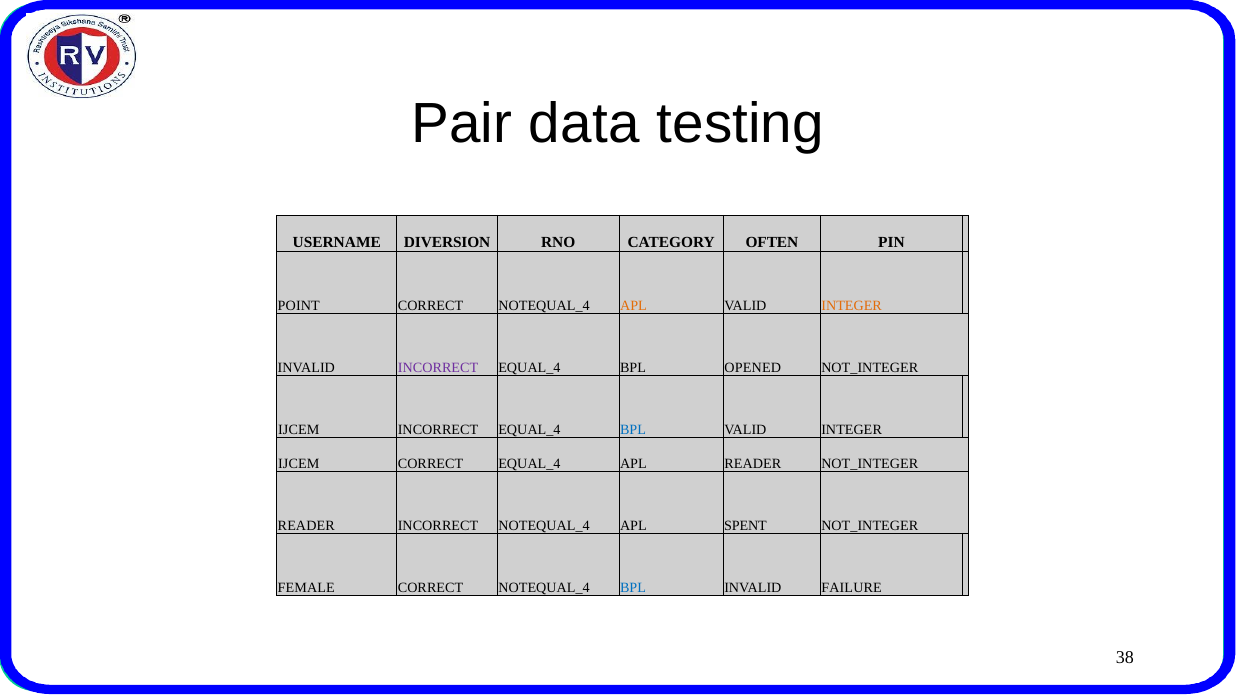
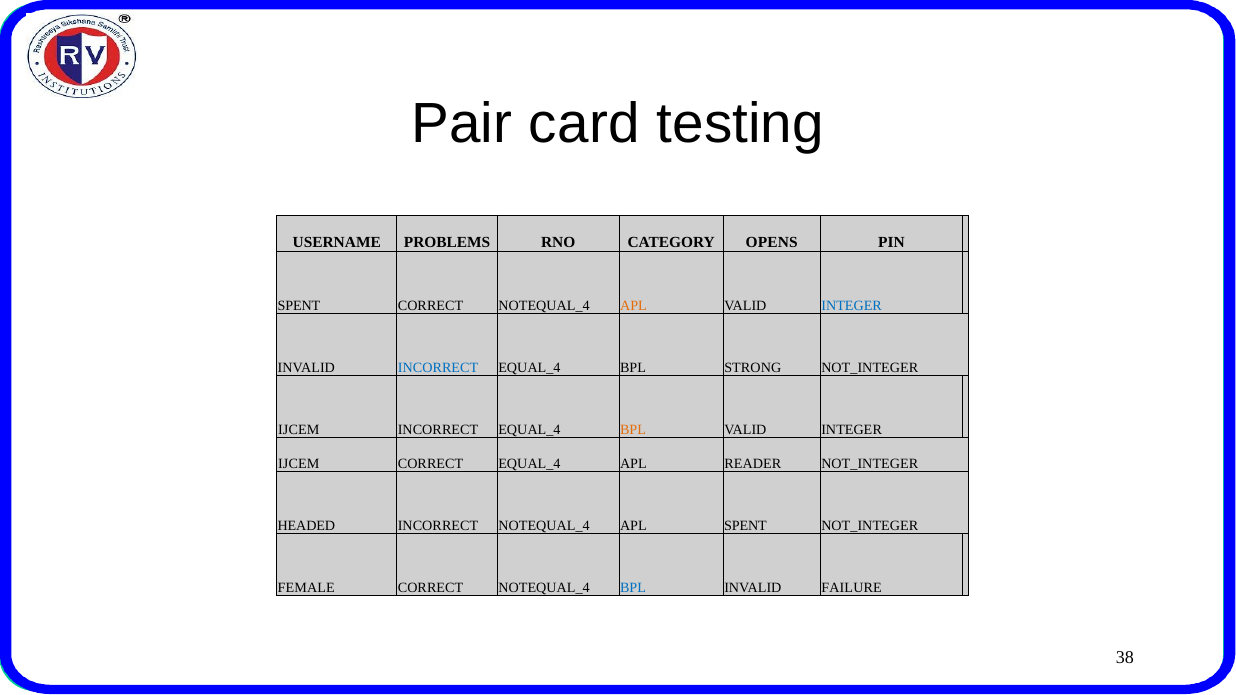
data: data -> card
DIVERSION: DIVERSION -> PROBLEMS
OFTEN: OFTEN -> OPENS
POINT at (299, 306): POINT -> SPENT
INTEGER at (852, 306) colour: orange -> blue
INCORRECT at (438, 368) colour: purple -> blue
OPENED: OPENED -> STRONG
BPL at (633, 429) colour: blue -> orange
READER at (306, 526): READER -> HEADED
